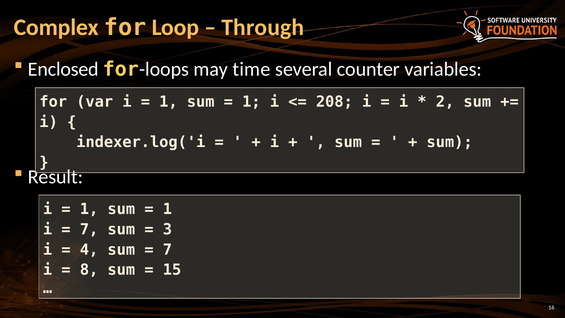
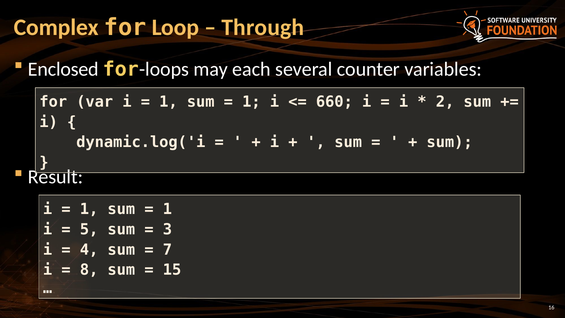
time: time -> each
208: 208 -> 660
indexer.log('i: indexer.log('i -> dynamic.log('i
7 at (89, 229): 7 -> 5
